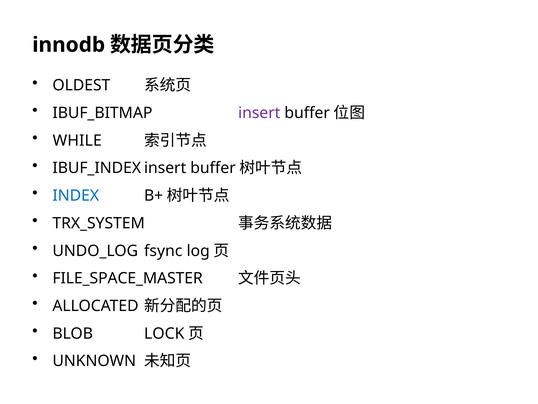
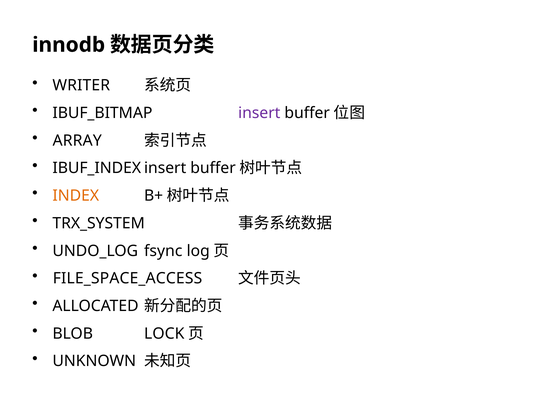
OLDEST: OLDEST -> WRITER
WHILE: WHILE -> ARRAY
INDEX colour: blue -> orange
FILE_SPACE_MASTER: FILE_SPACE_MASTER -> FILE_SPACE_ACCESS
